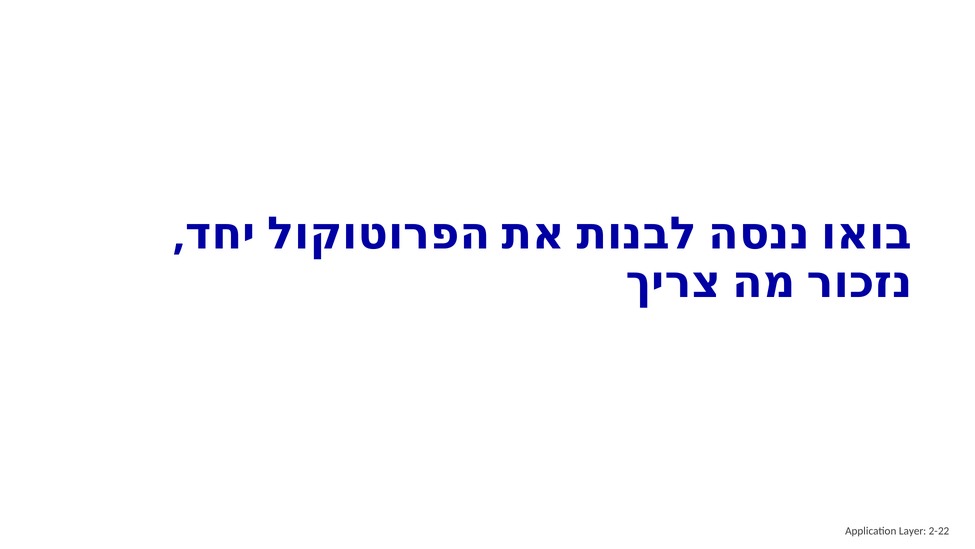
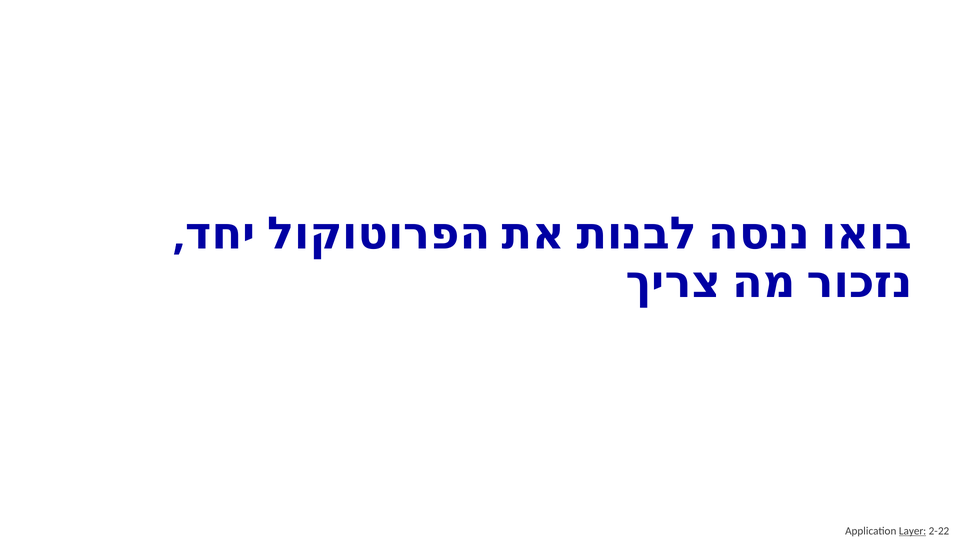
Layer underline: none -> present
